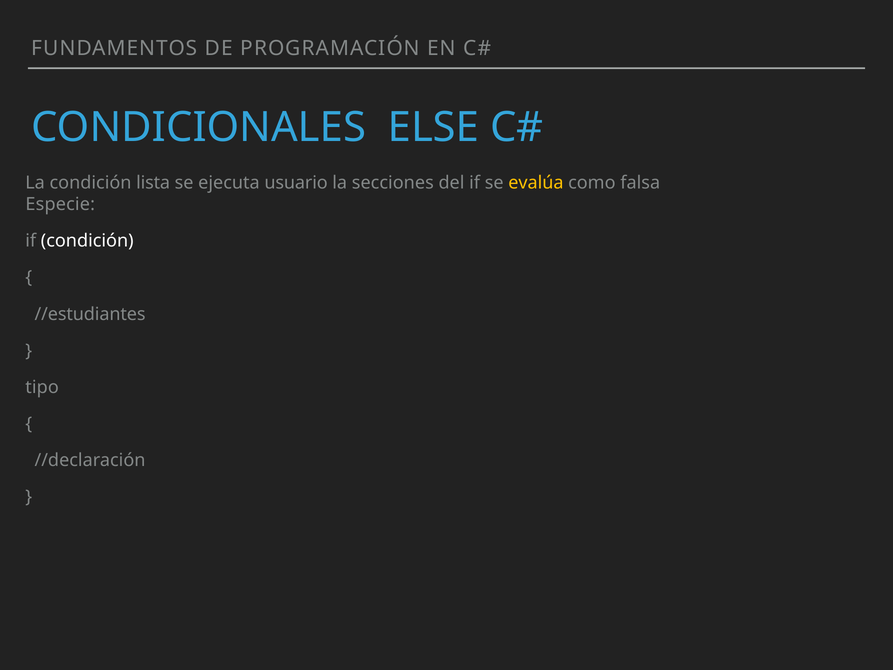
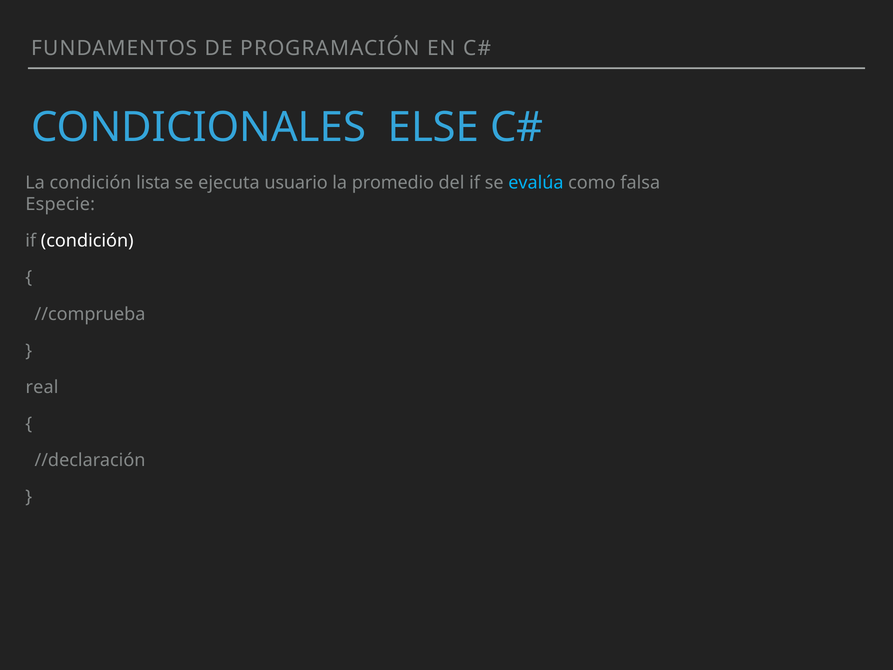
secciones: secciones -> promedio
evalúa colour: yellow -> light blue
//estudiantes: //estudiantes -> //comprueba
tipo: tipo -> real
